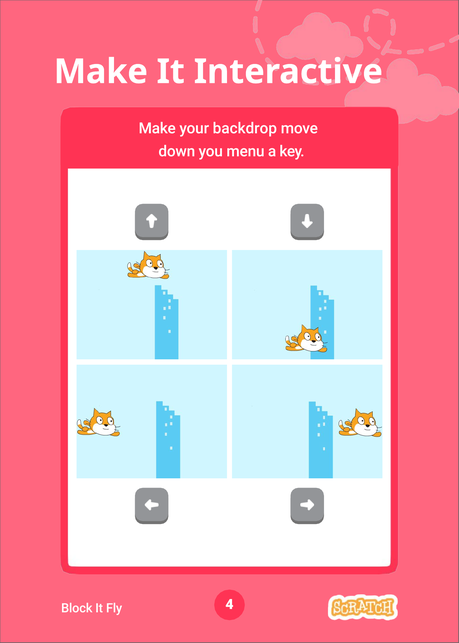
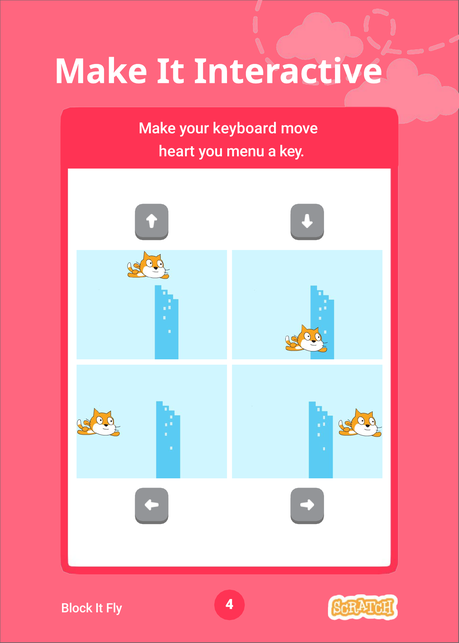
backdrop: backdrop -> keyboard
down: down -> heart
